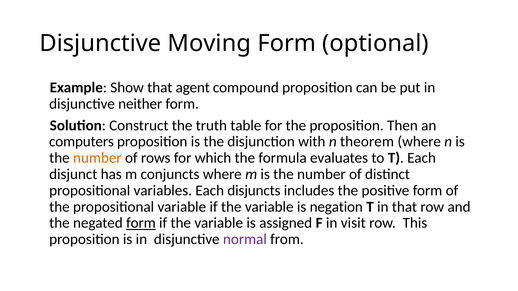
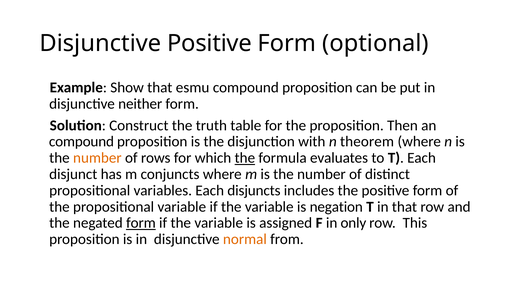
Disjunctive Moving: Moving -> Positive
agent: agent -> esmu
computers at (81, 142): computers -> compound
the at (245, 158) underline: none -> present
visit: visit -> only
normal colour: purple -> orange
